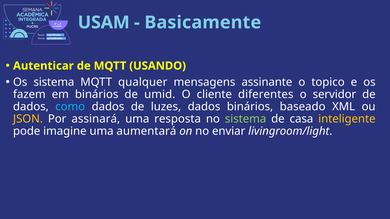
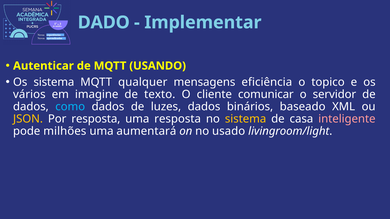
USAM: USAM -> DADO
Basicamente: Basicamente -> Implementar
assinante: assinante -> eficiência
fazem: fazem -> vários
em binários: binários -> imagine
umid: umid -> texto
diferentes: diferentes -> comunicar
Por assinará: assinará -> resposta
sistema at (246, 119) colour: light green -> yellow
inteligente colour: yellow -> pink
imagine: imagine -> milhões
enviar: enviar -> usado
